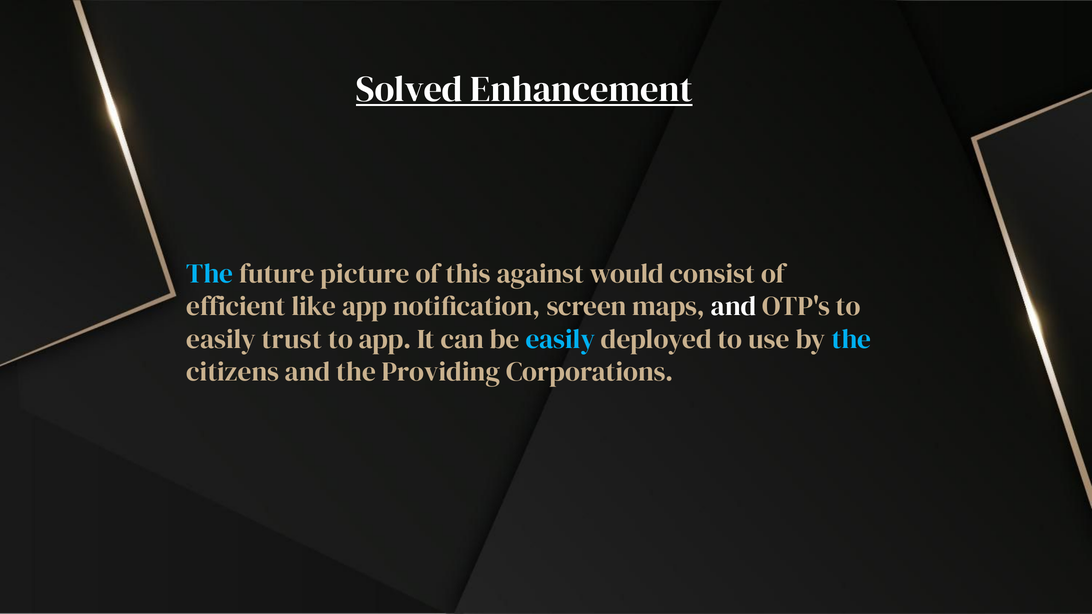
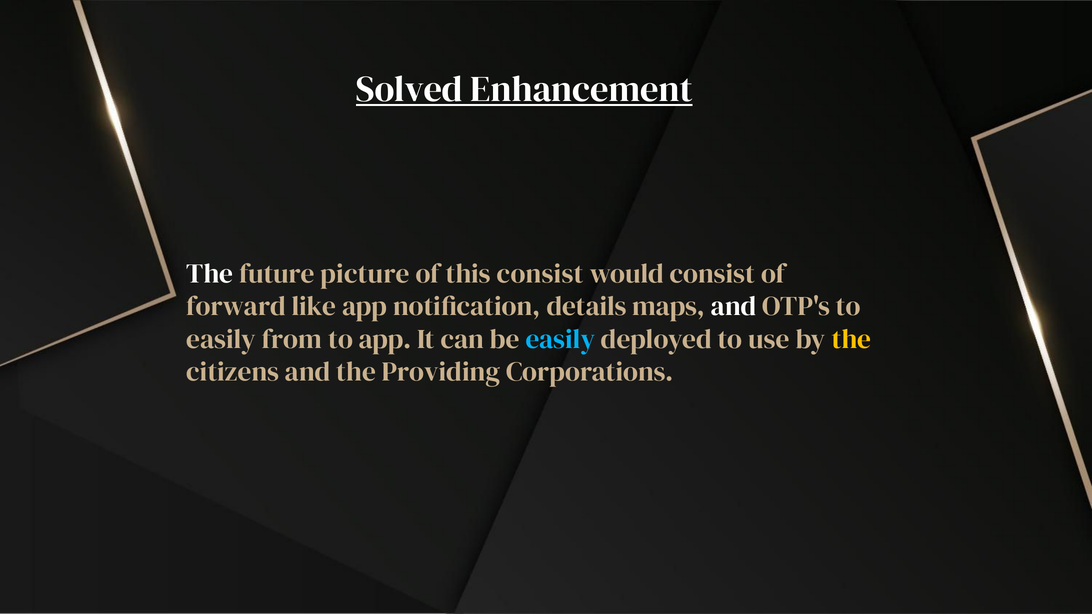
The at (210, 274) colour: light blue -> white
this against: against -> consist
efficient: efficient -> forward
screen: screen -> details
trust: trust -> from
the at (851, 339) colour: light blue -> yellow
